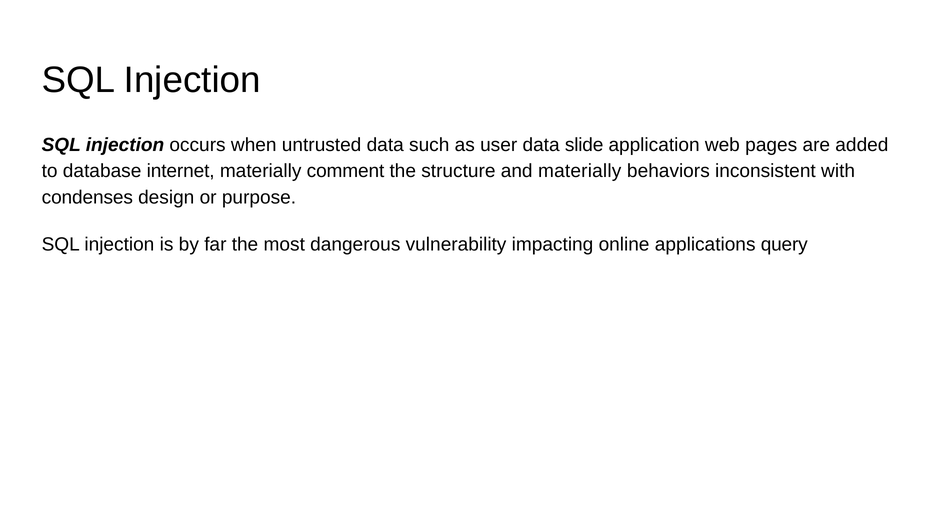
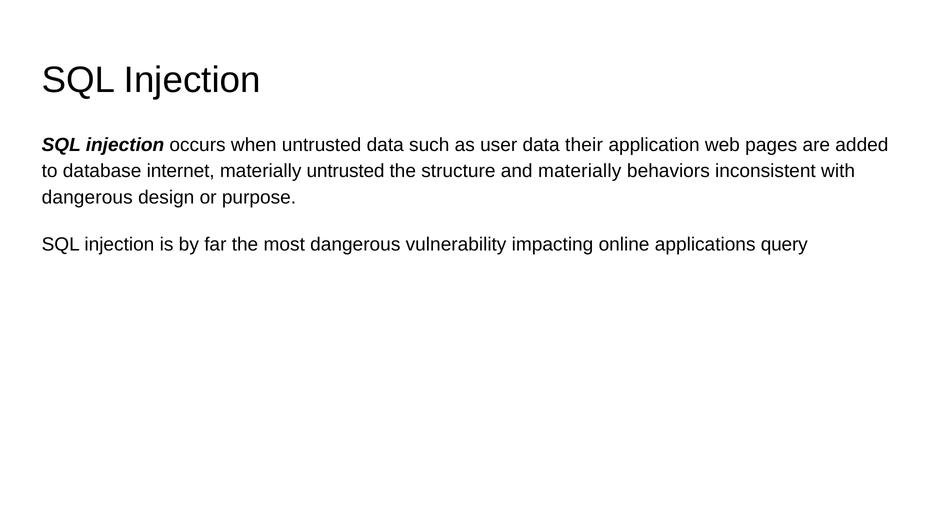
slide: slide -> their
materially comment: comment -> untrusted
condenses at (87, 197): condenses -> dangerous
